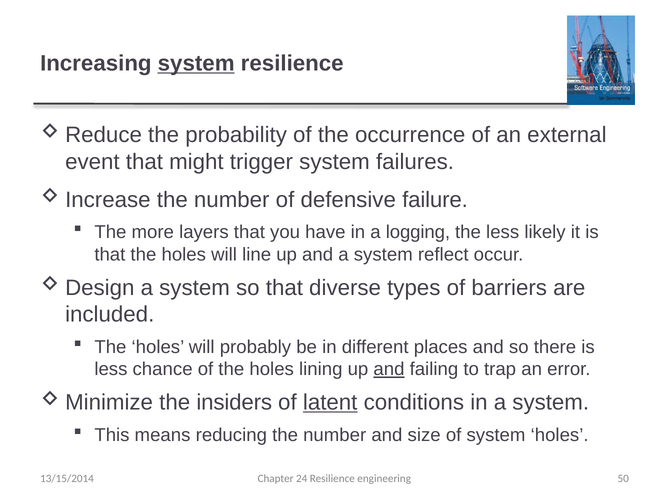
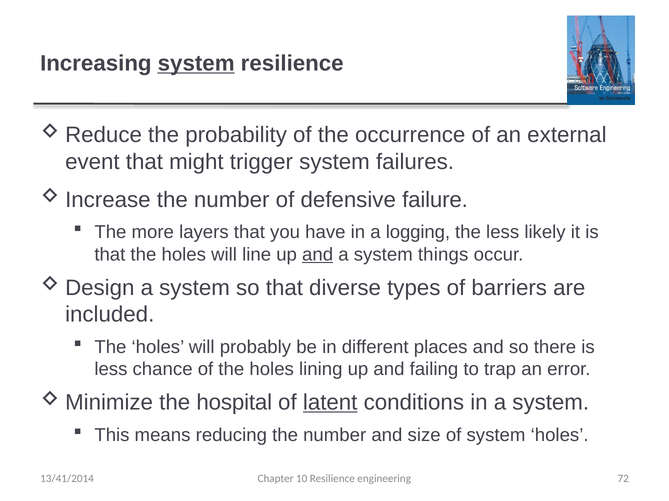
and at (318, 255) underline: none -> present
reflect: reflect -> things
and at (389, 370) underline: present -> none
insiders: insiders -> hospital
24: 24 -> 10
50: 50 -> 72
13/15/2014: 13/15/2014 -> 13/41/2014
